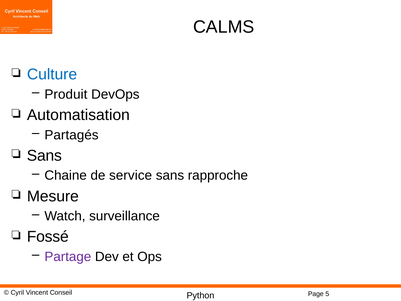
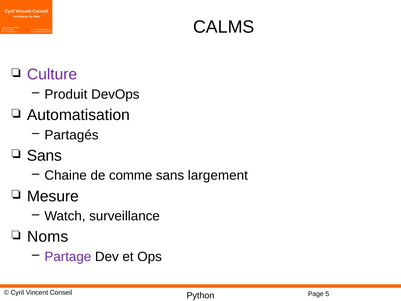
Culture colour: blue -> purple
service: service -> comme
rapproche: rapproche -> largement
Fossé: Fossé -> Noms
